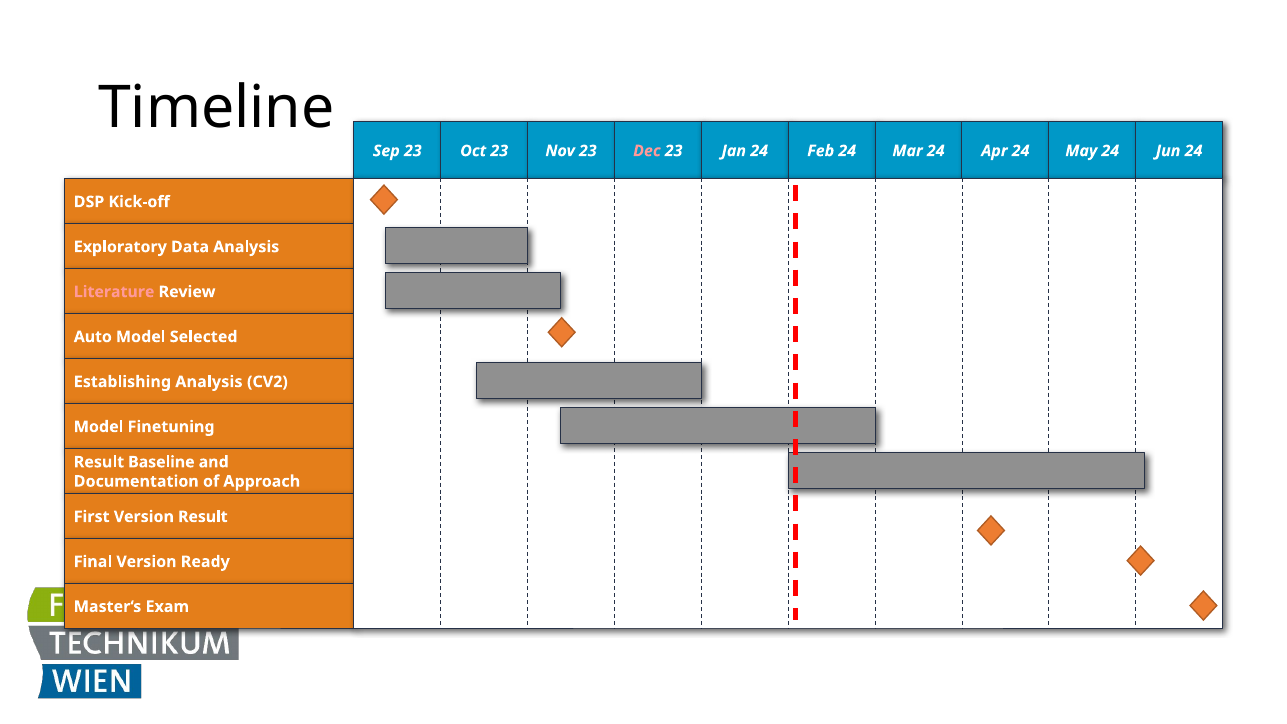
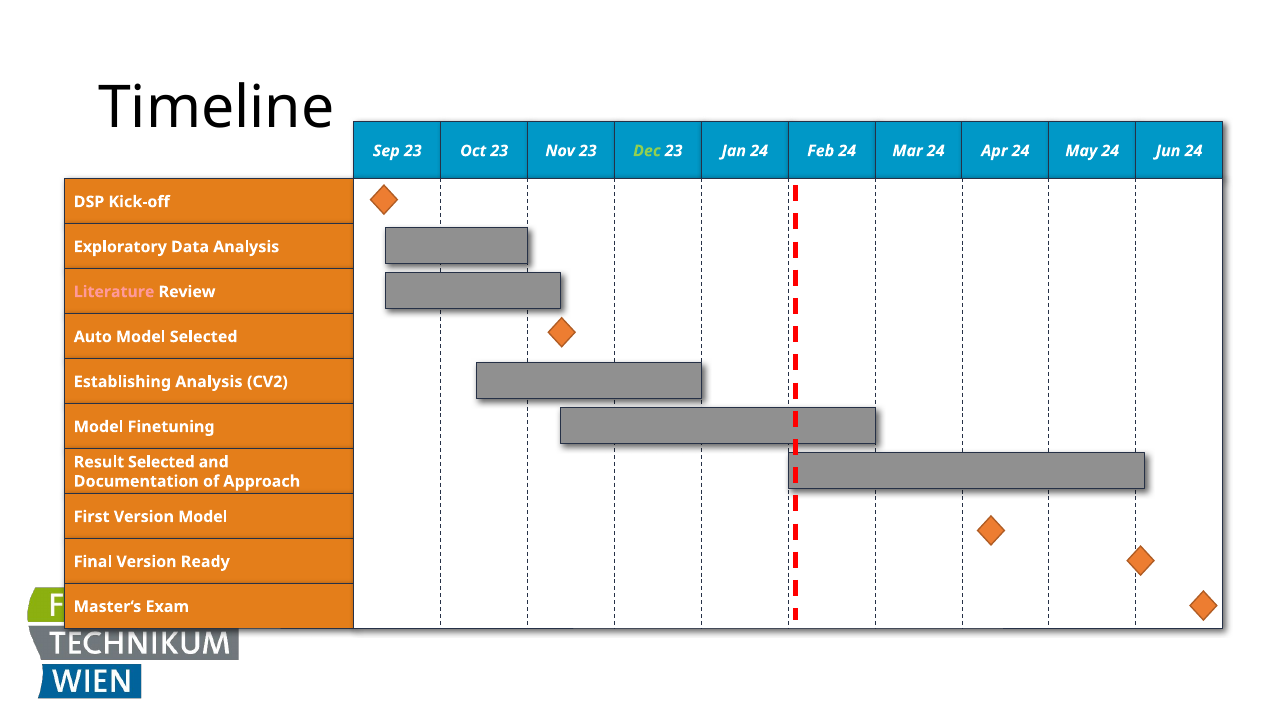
Dec colour: pink -> light green
Result Baseline: Baseline -> Selected
Version Result: Result -> Model
